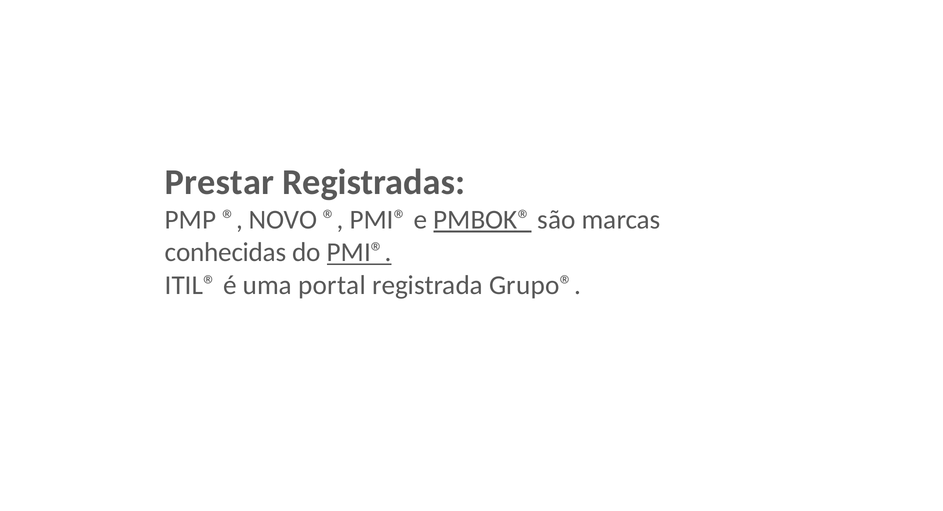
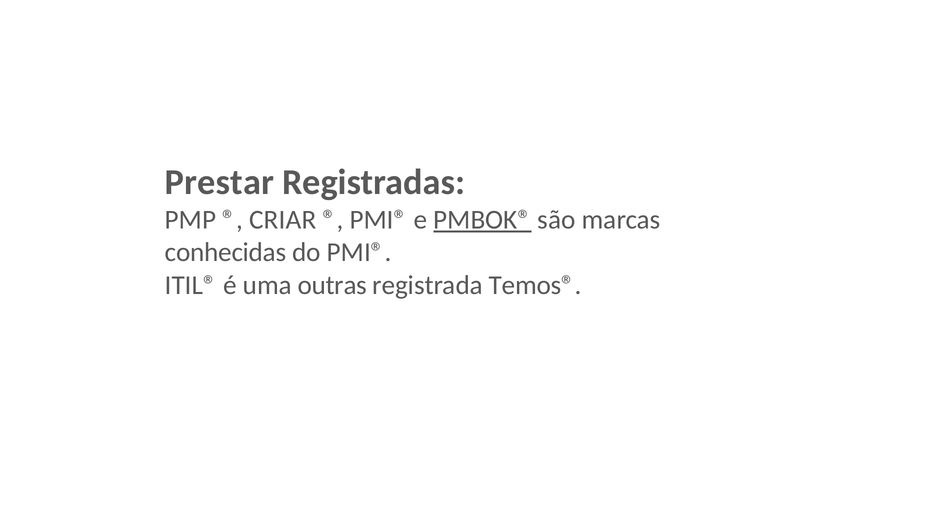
NOVO: NOVO -> CRIAR
PMI® at (359, 253) underline: present -> none
portal: portal -> outras
Grupo®: Grupo® -> Temos®
